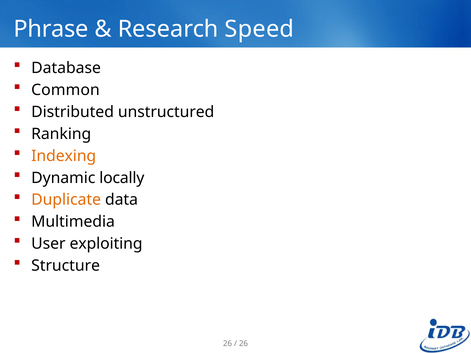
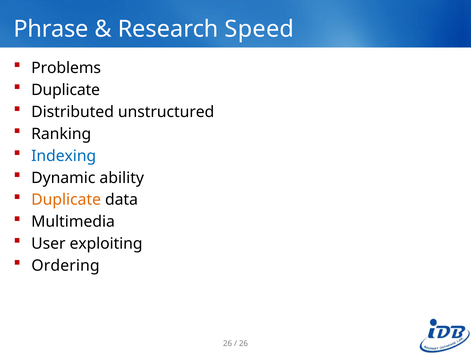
Database: Database -> Problems
Common at (65, 90): Common -> Duplicate
Indexing colour: orange -> blue
locally: locally -> ability
Structure: Structure -> Ordering
